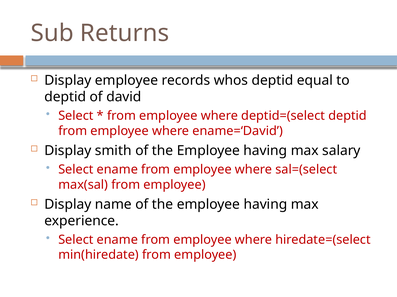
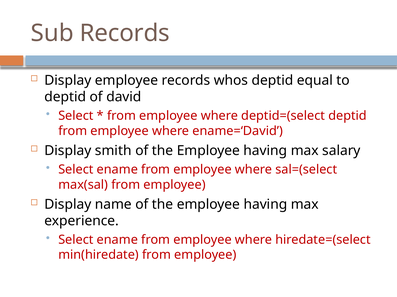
Sub Returns: Returns -> Records
